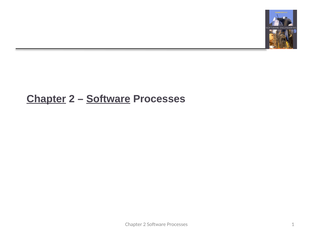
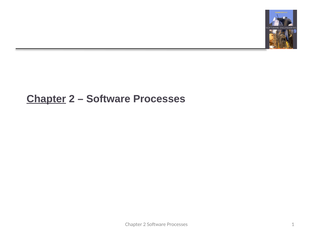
Software at (108, 99) underline: present -> none
